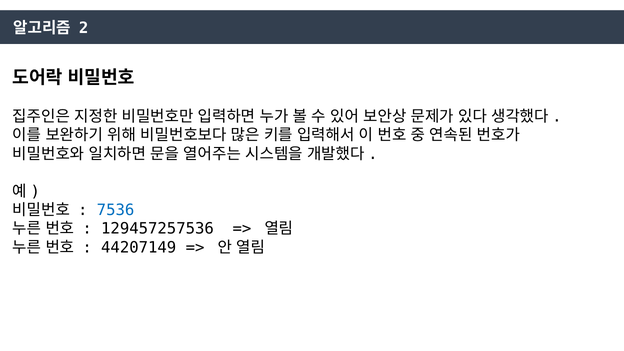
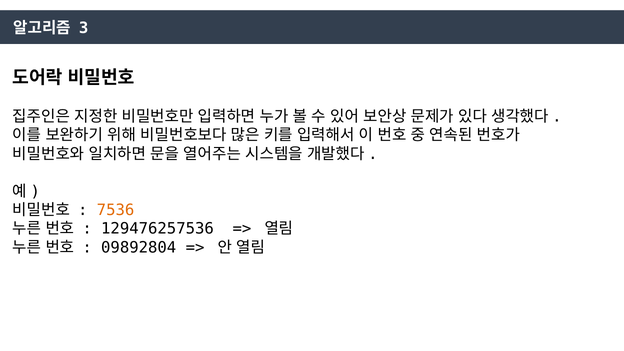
2: 2 -> 3
7536 colour: blue -> orange
129457257536: 129457257536 -> 129476257536
44207149: 44207149 -> 09892804
